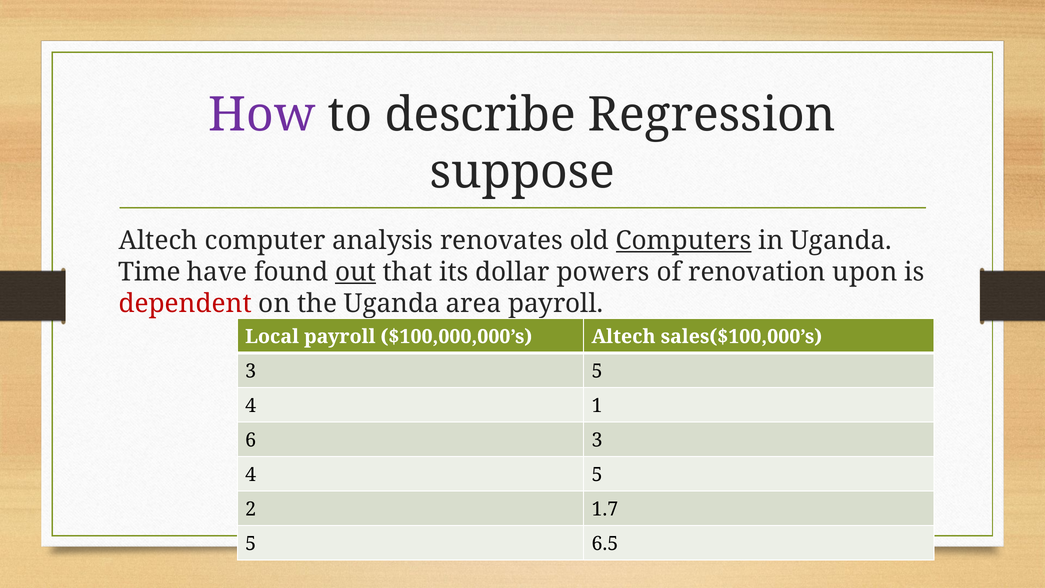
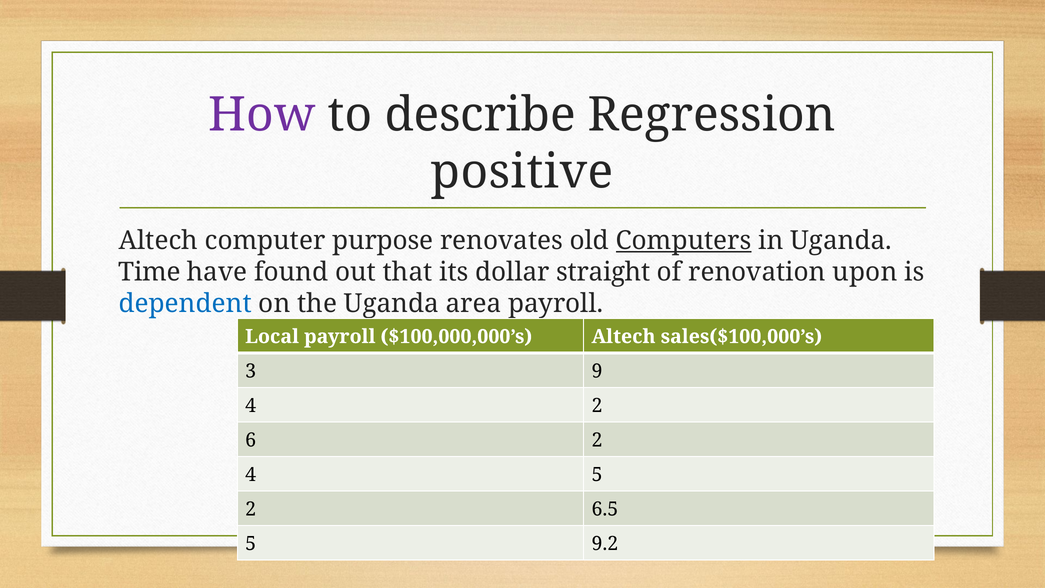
suppose: suppose -> positive
analysis: analysis -> purpose
out underline: present -> none
powers: powers -> straight
dependent colour: red -> blue
3 5: 5 -> 9
4 1: 1 -> 2
6 3: 3 -> 2
1.7: 1.7 -> 6.5
6.5: 6.5 -> 9.2
